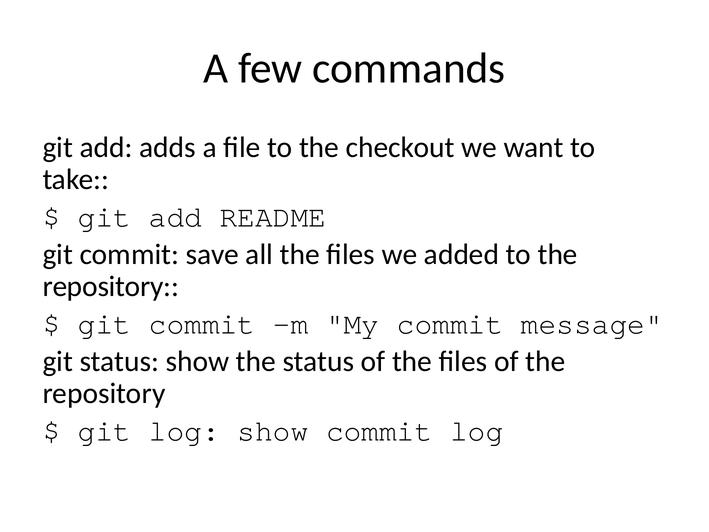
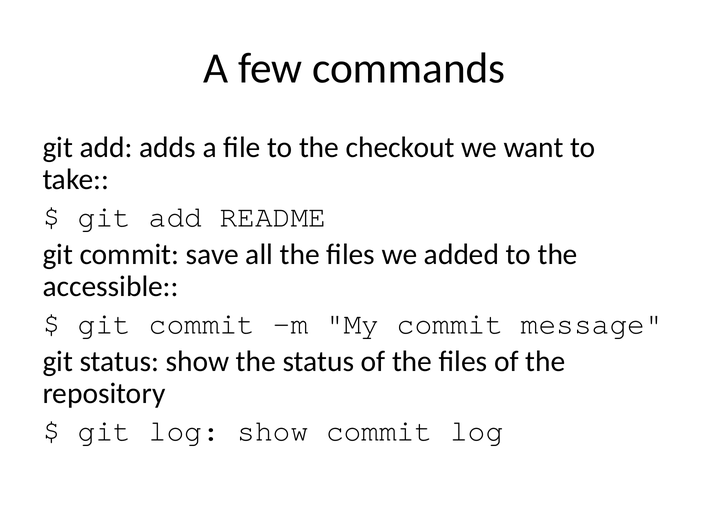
repository at (111, 286): repository -> accessible
